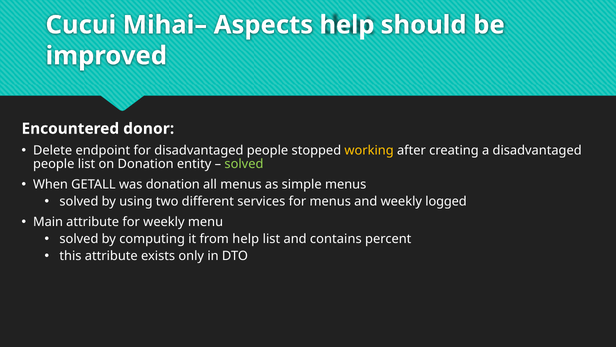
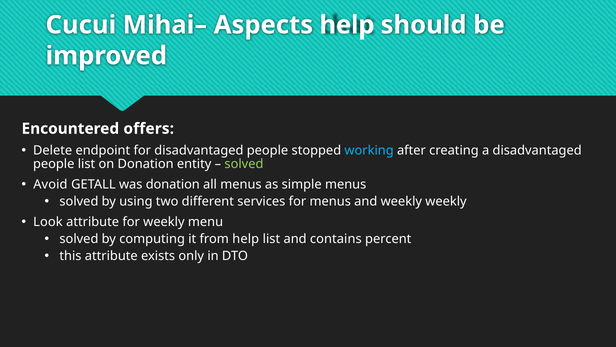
donor: donor -> offers
working colour: yellow -> light blue
When: When -> Avoid
weekly logged: logged -> weekly
Main: Main -> Look
